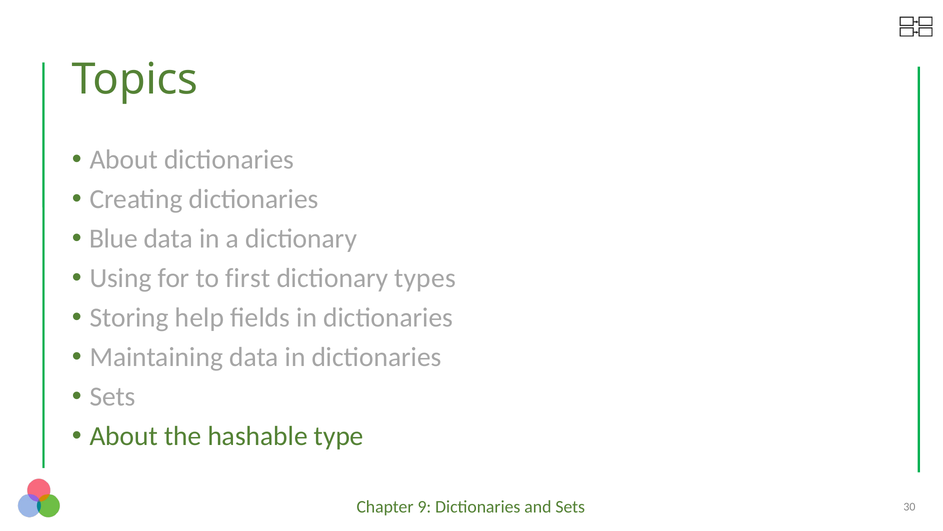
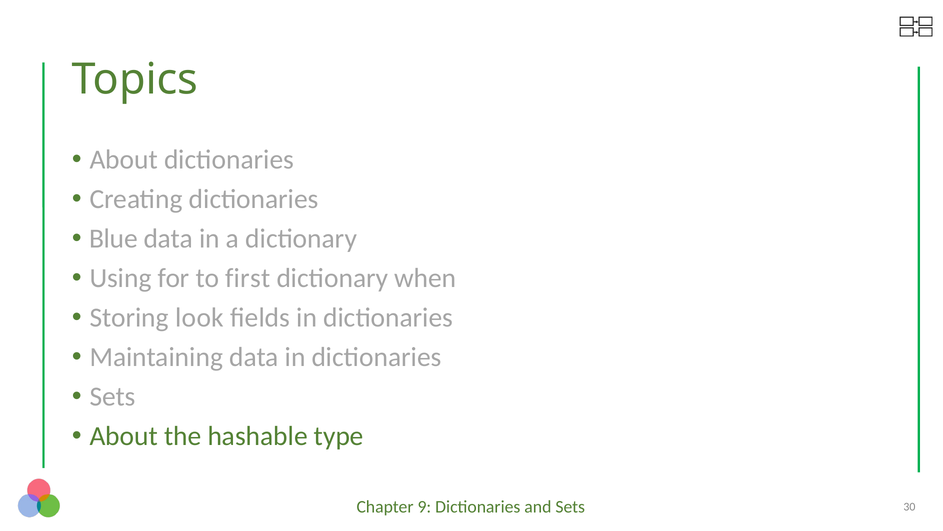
types: types -> when
help: help -> look
